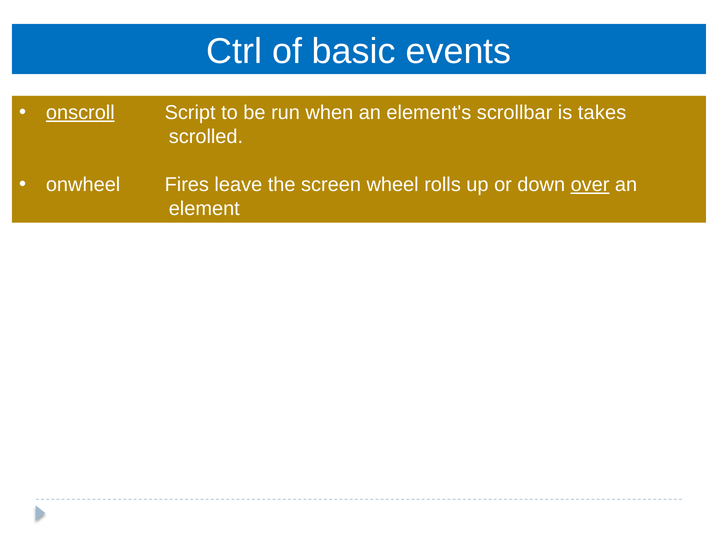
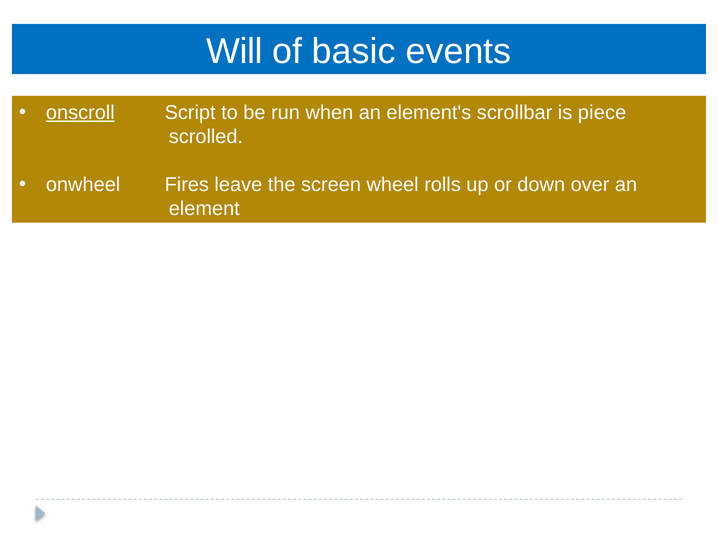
Ctrl: Ctrl -> Will
takes: takes -> piece
over underline: present -> none
